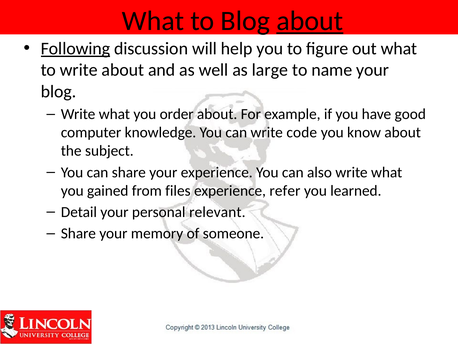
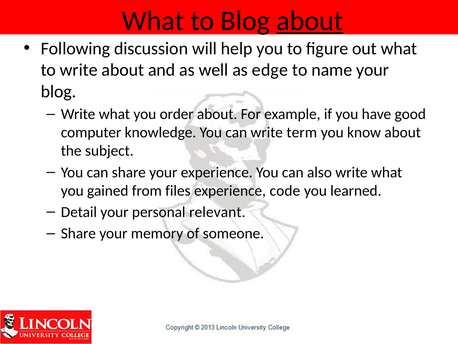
Following underline: present -> none
large: large -> edge
code: code -> term
refer: refer -> code
